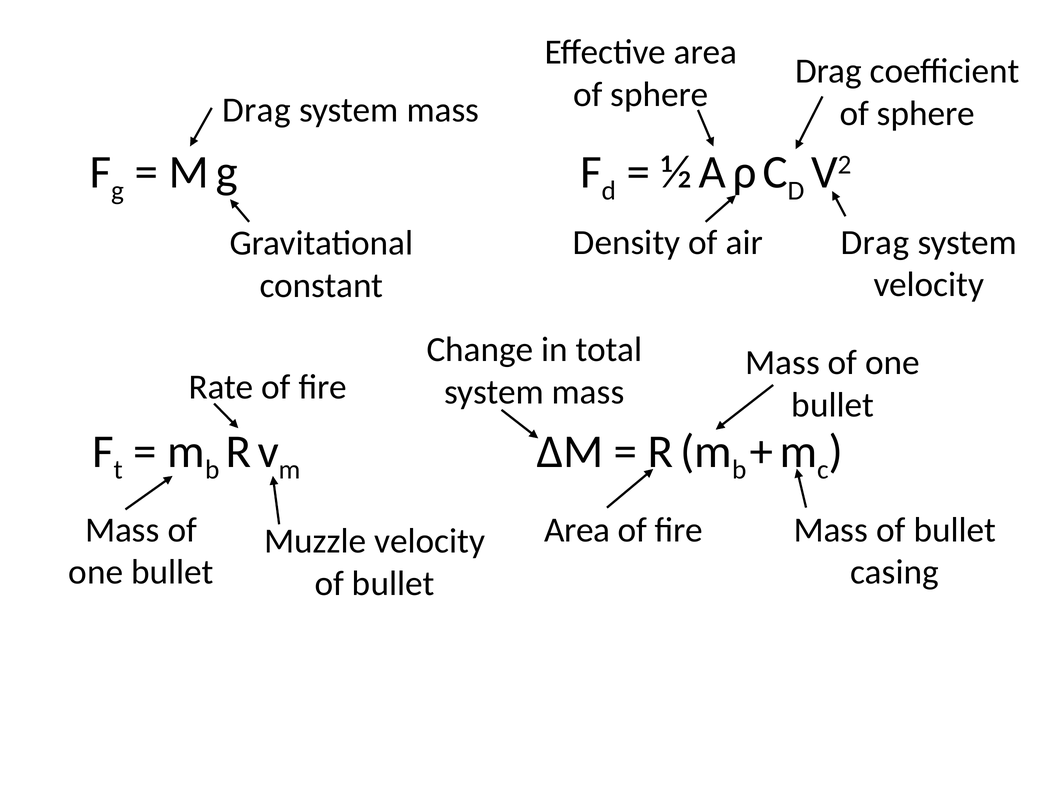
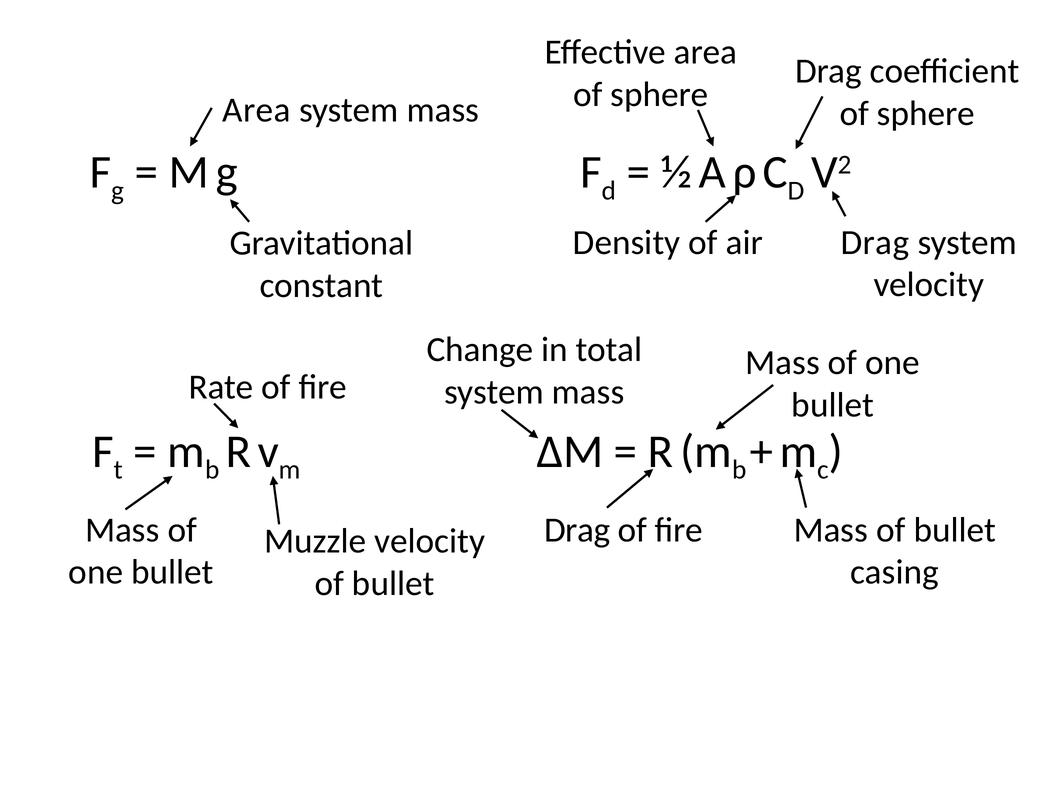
Drag at (256, 110): Drag -> Area
Area at (577, 530): Area -> Drag
